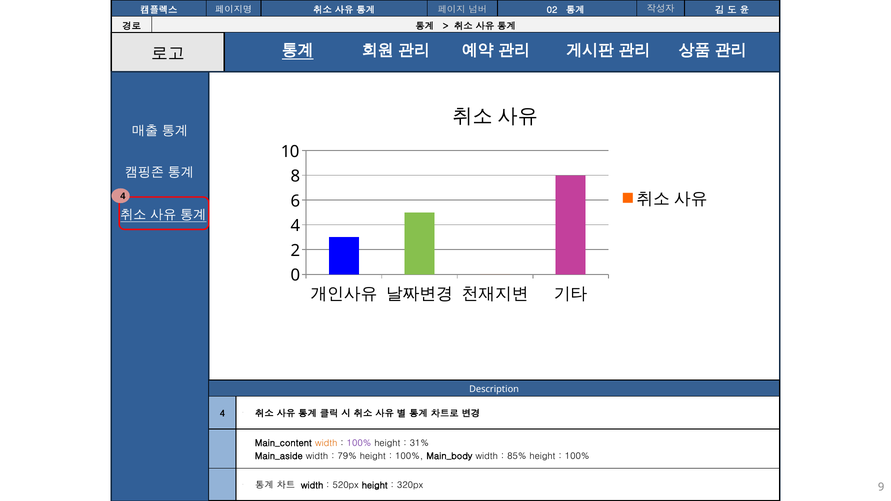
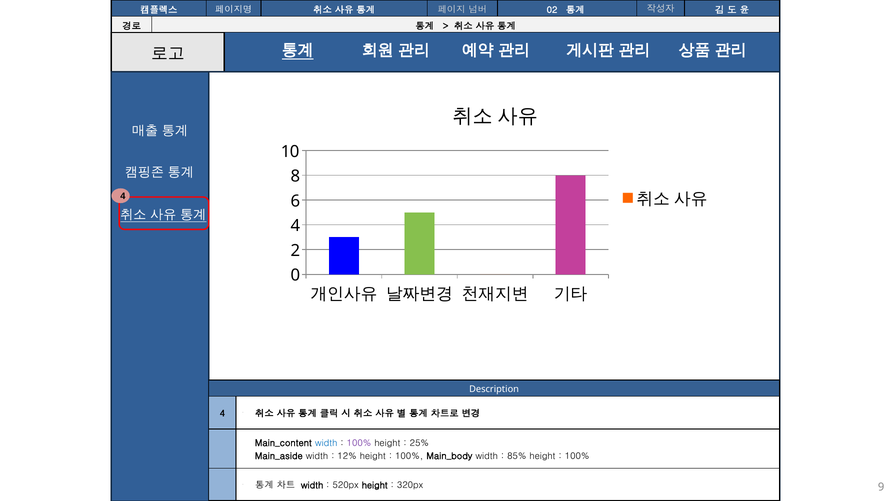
width at (326, 443) colour: orange -> blue
31%: 31% -> 25%
79%: 79% -> 12%
